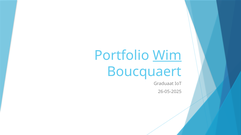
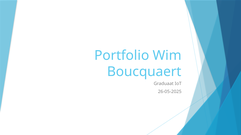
Wim underline: present -> none
